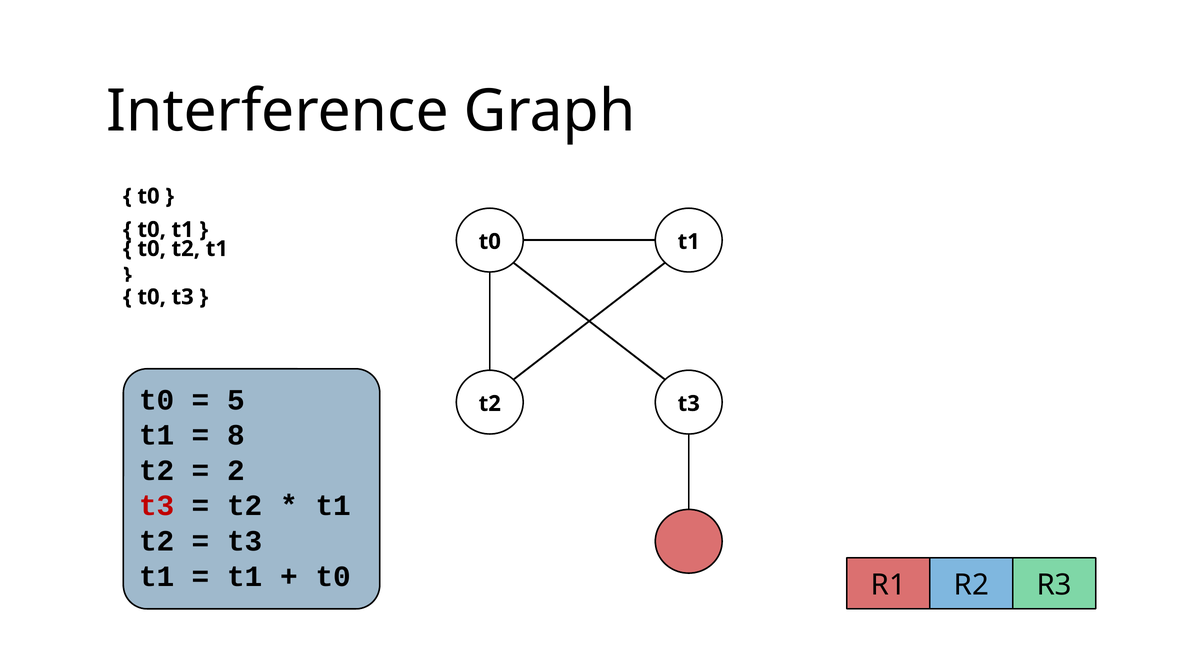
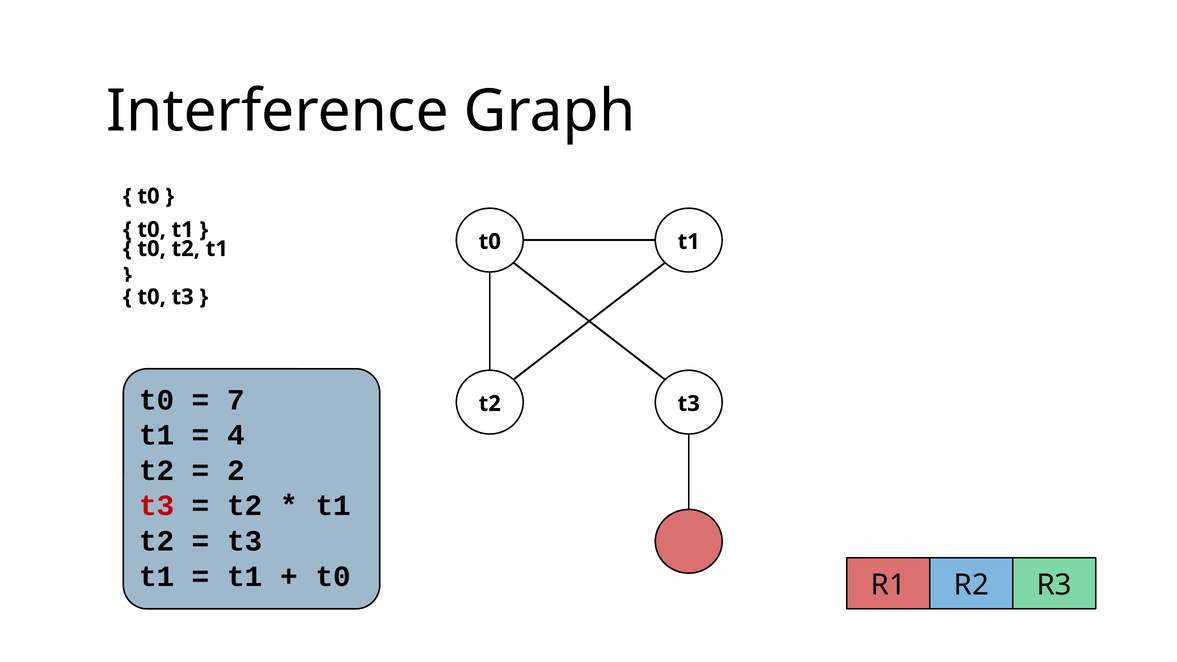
5: 5 -> 7
8: 8 -> 4
